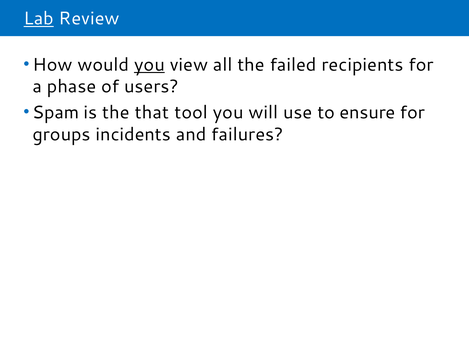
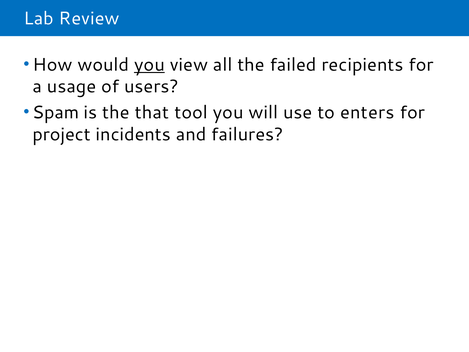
Lab underline: present -> none
phase: phase -> usage
ensure: ensure -> enters
groups: groups -> project
